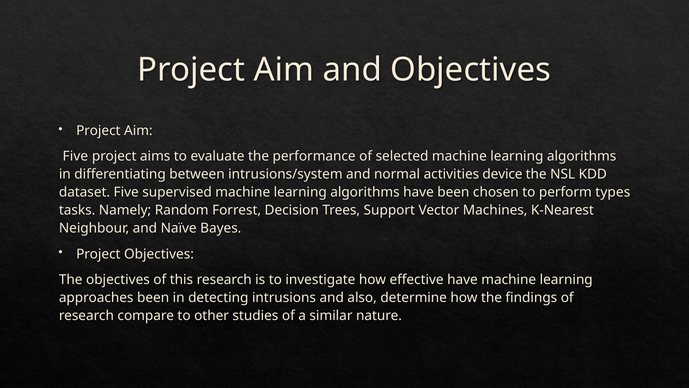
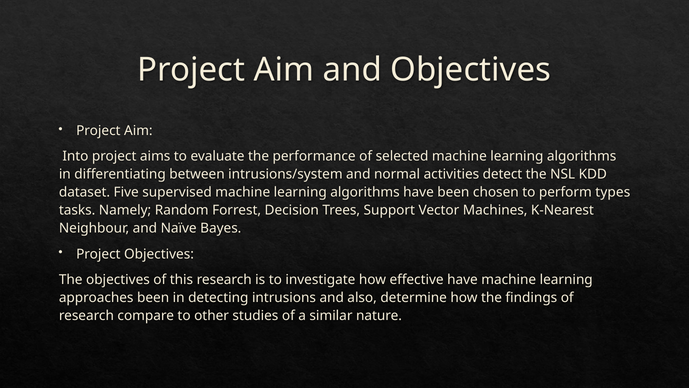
Five at (75, 156): Five -> Into
device: device -> detect
